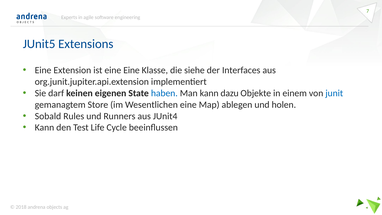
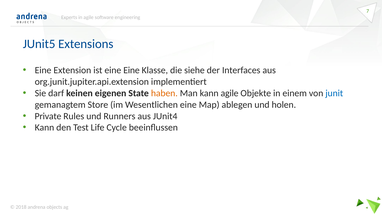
haben colour: blue -> orange
kann dazu: dazu -> agile
Sobald: Sobald -> Private
